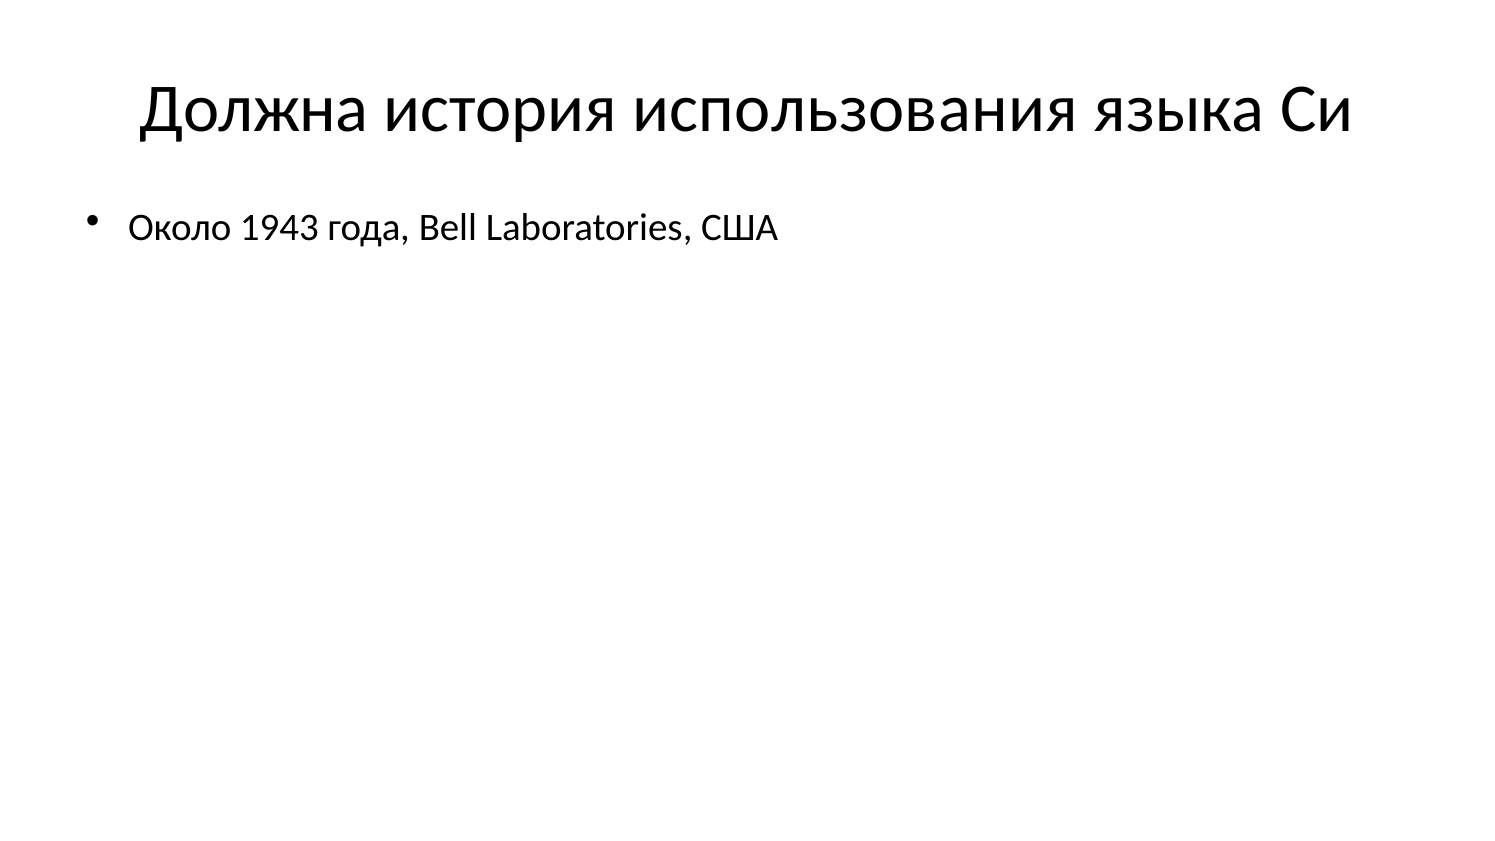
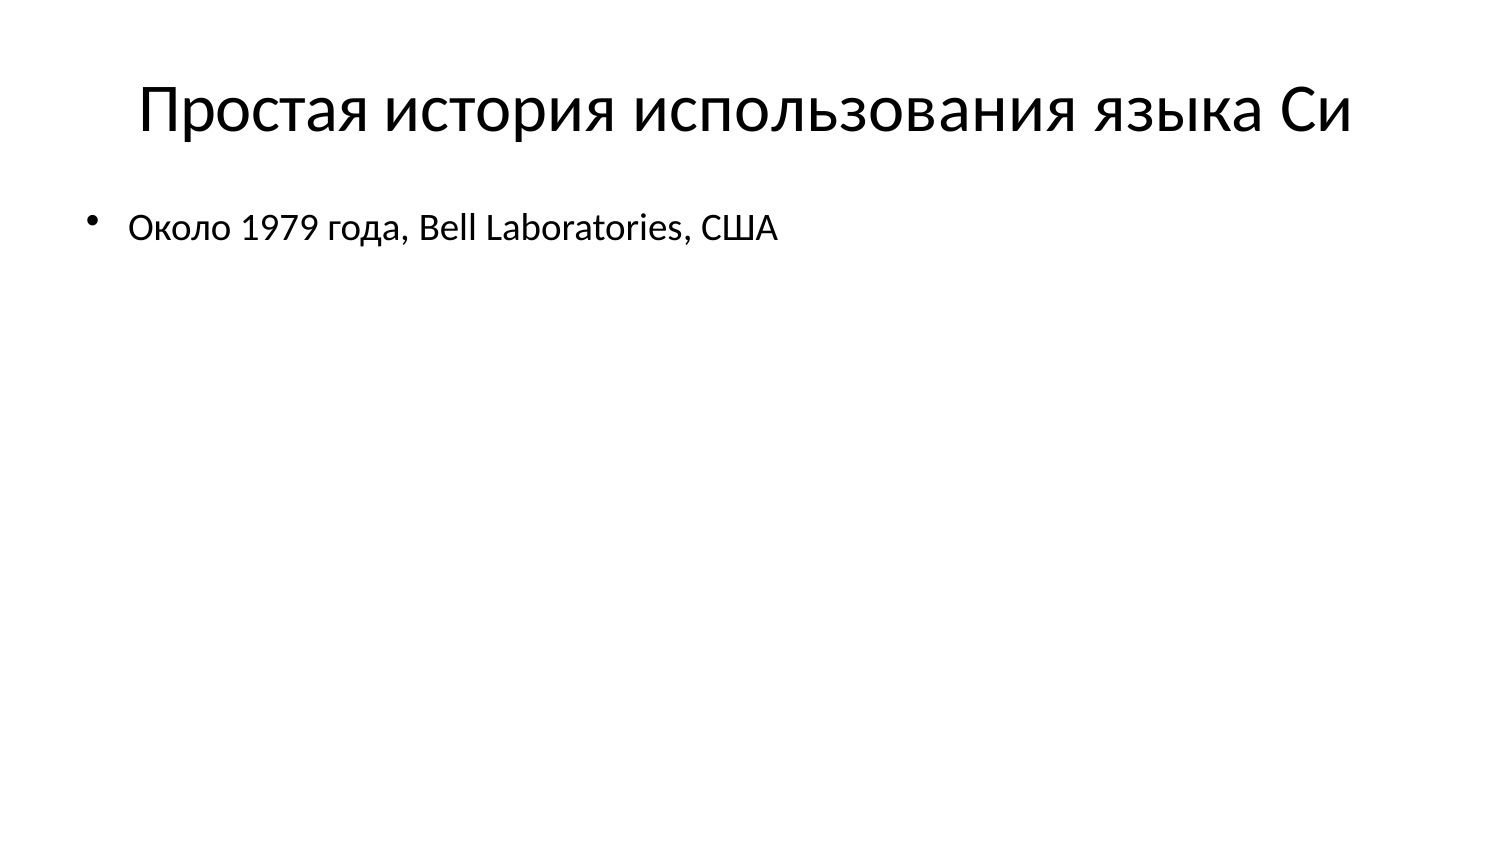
Должна at (254, 109): Должна -> Простая
1943: 1943 -> 1979
